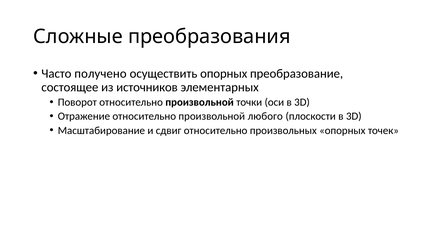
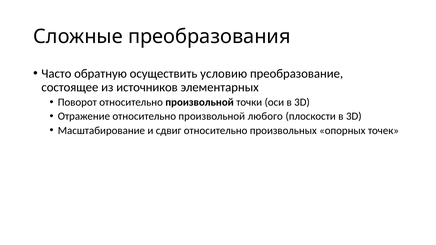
получено: получено -> обратную
осуществить опорных: опорных -> условию
